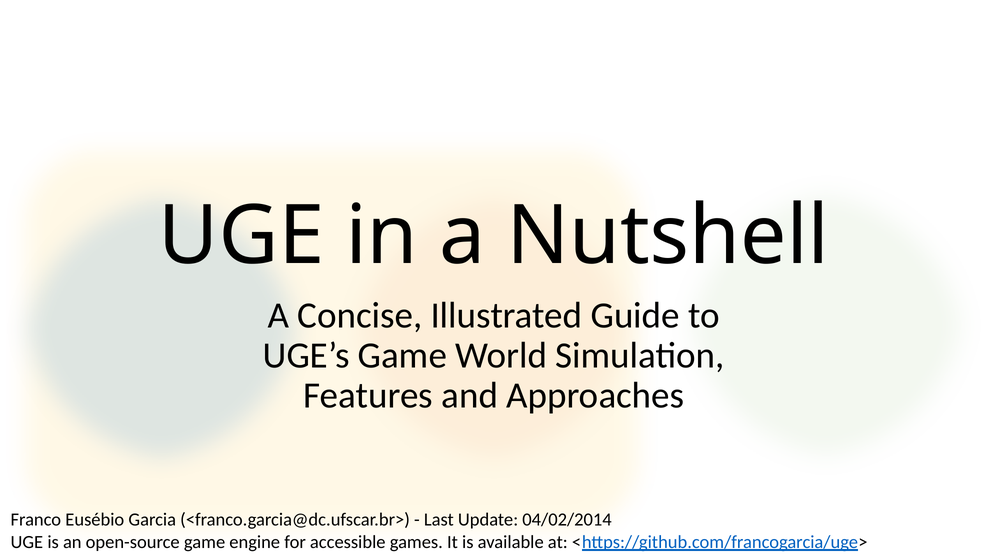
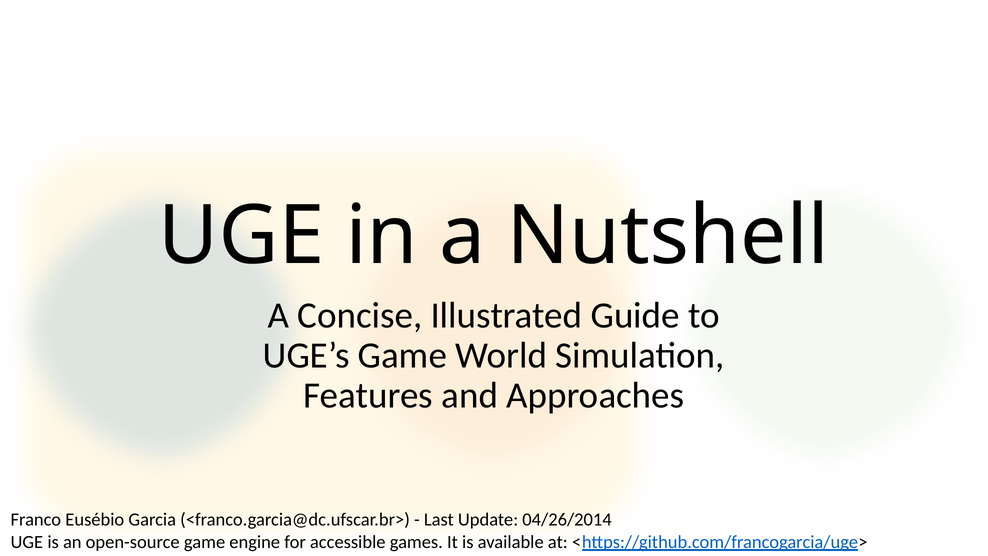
04/02/2014: 04/02/2014 -> 04/26/2014
